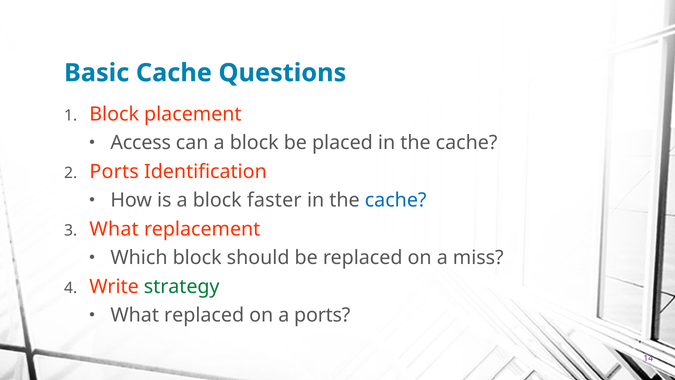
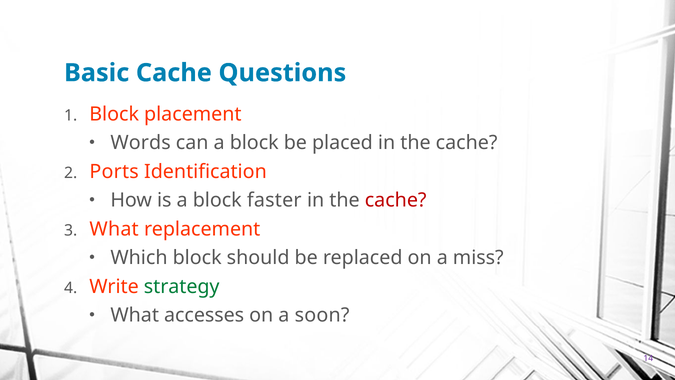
Access: Access -> Words
cache at (396, 200) colour: blue -> red
What replaced: replaced -> accesses
a ports: ports -> soon
